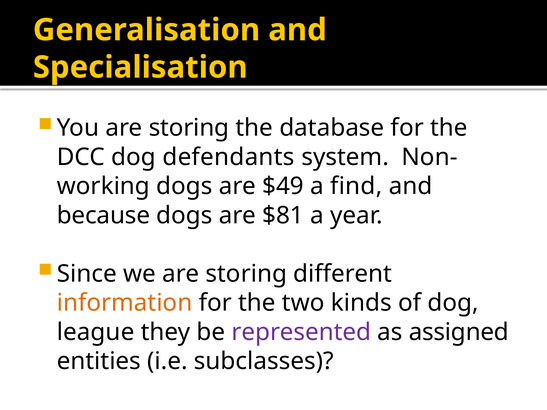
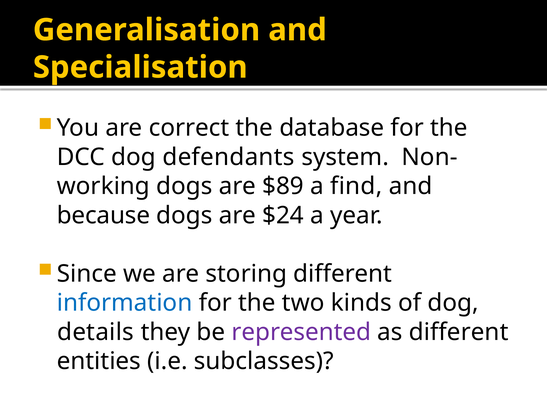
You are storing: storing -> correct
$49: $49 -> $89
$81: $81 -> $24
information colour: orange -> blue
league: league -> details
as assigned: assigned -> different
